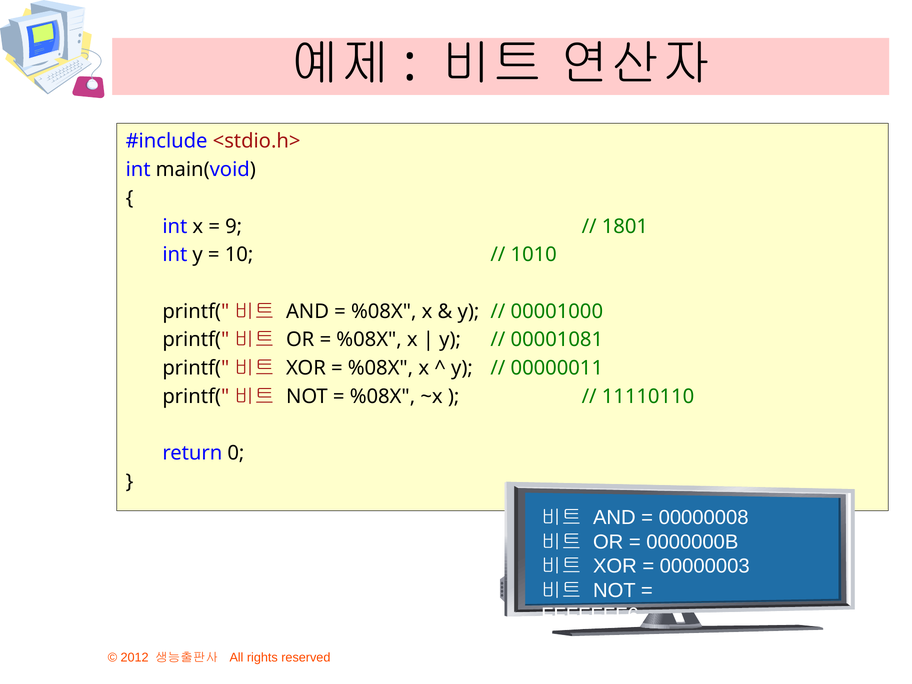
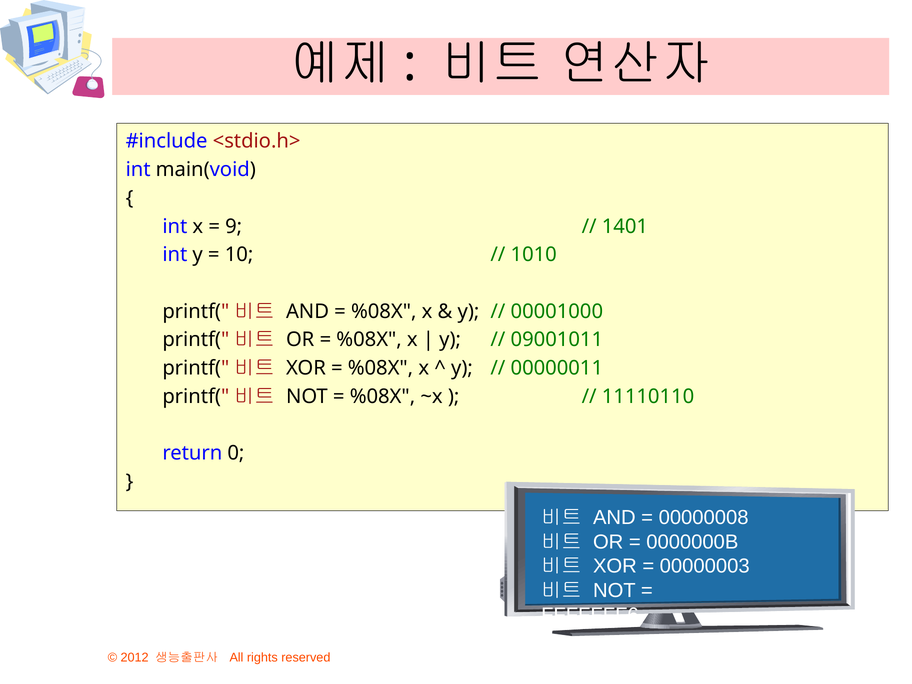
1801: 1801 -> 1401
00001081: 00001081 -> 09001011
